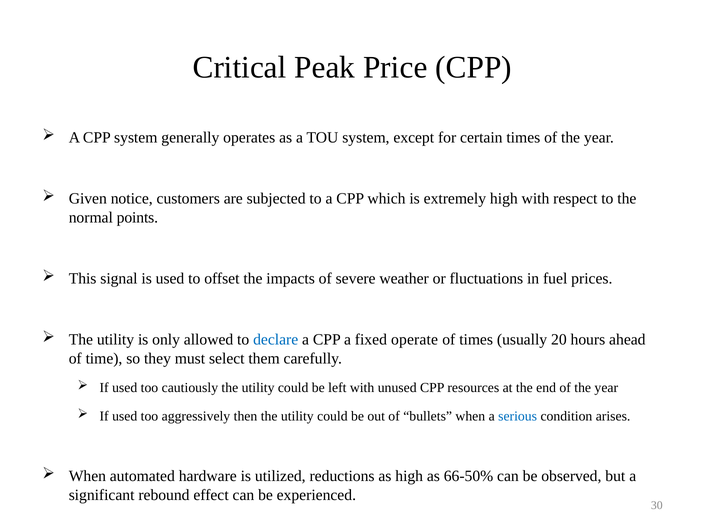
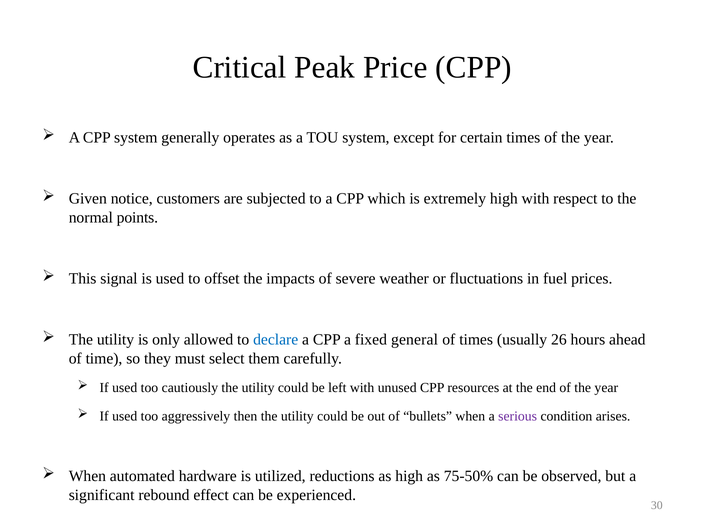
operate: operate -> general
20: 20 -> 26
serious colour: blue -> purple
66-50%: 66-50% -> 75-50%
